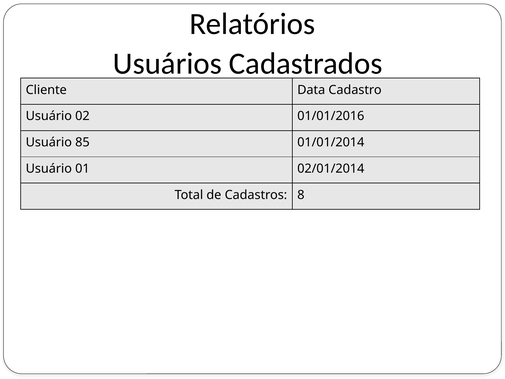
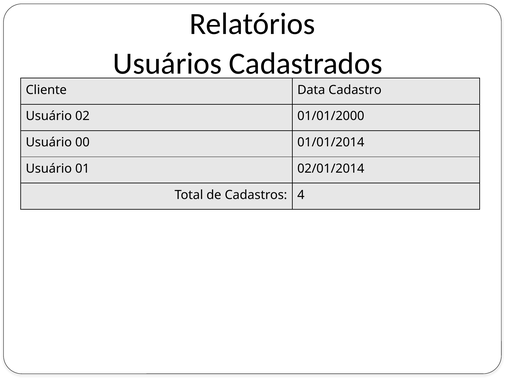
01/01/2016: 01/01/2016 -> 01/01/2000
85: 85 -> 00
8: 8 -> 4
